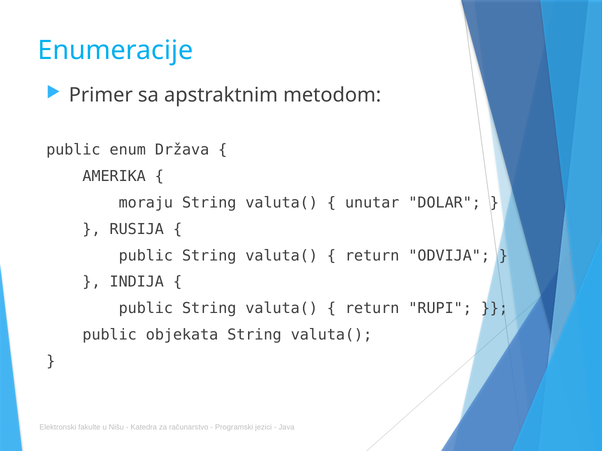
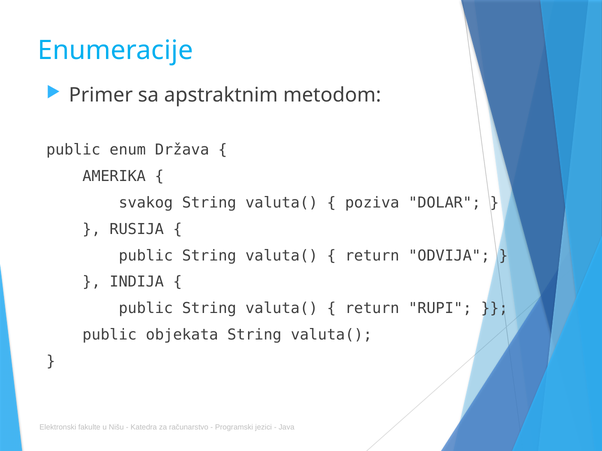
moraju: moraju -> svakog
unutar: unutar -> poziva
